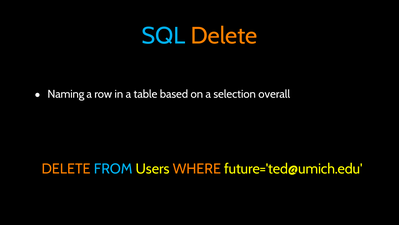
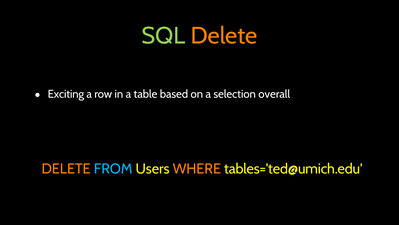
SQL colour: light blue -> light green
Naming: Naming -> Exciting
future='ted@umich.edu: future='ted@umich.edu -> tables='ted@umich.edu
